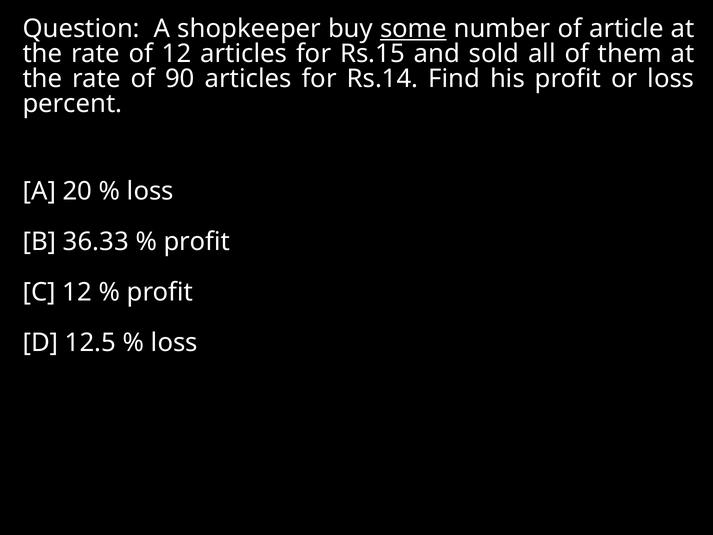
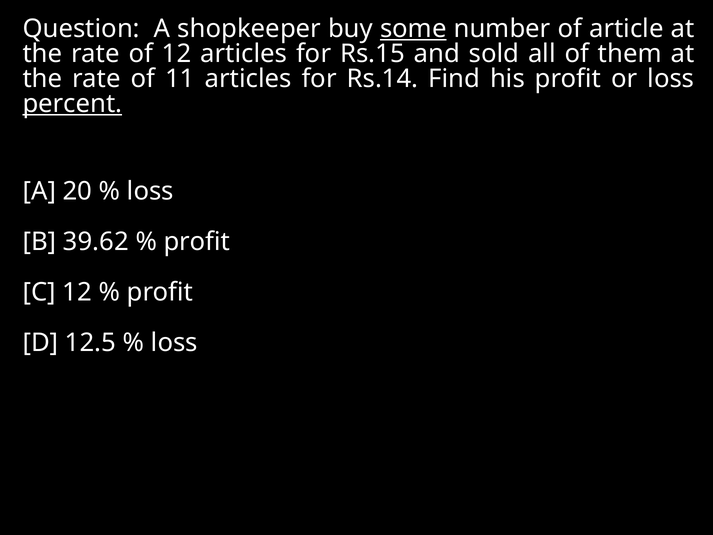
90: 90 -> 11
percent underline: none -> present
36.33: 36.33 -> 39.62
